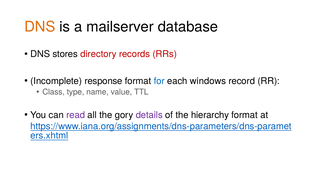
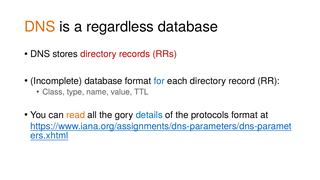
mailserver: mailserver -> regardless
Incomplete response: response -> database
each windows: windows -> directory
read colour: purple -> orange
details colour: purple -> blue
hierarchy: hierarchy -> protocols
